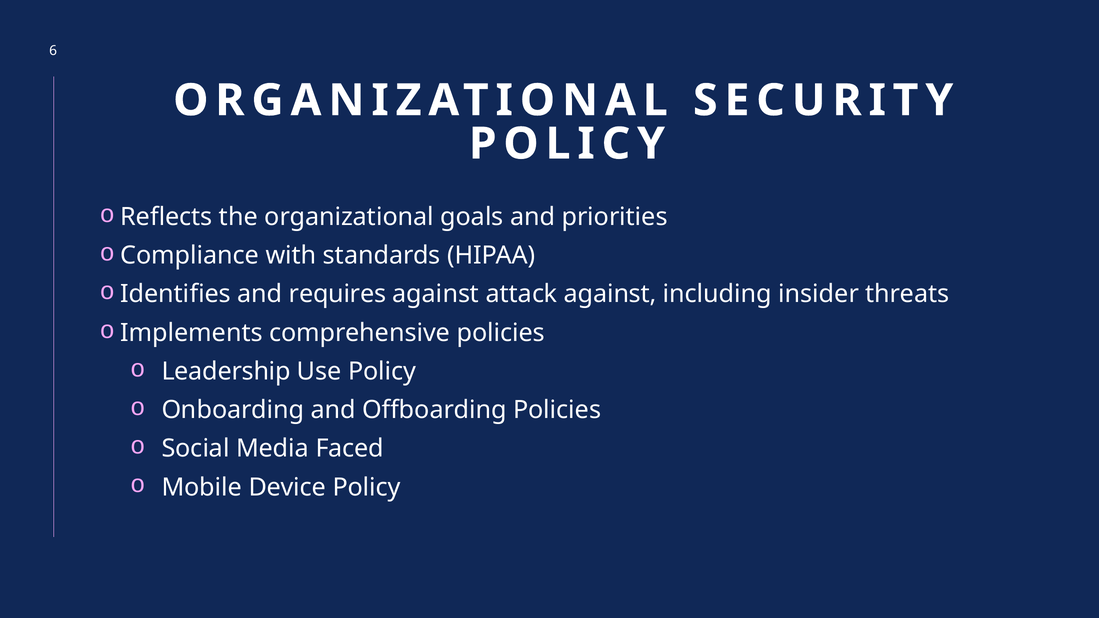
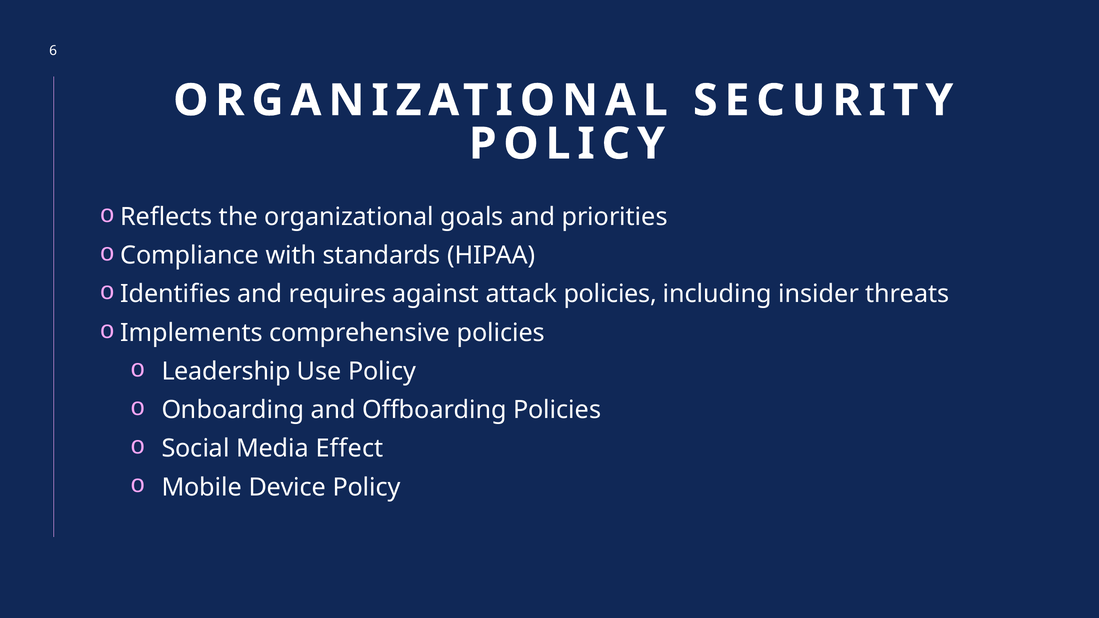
attack against: against -> policies
Faced: Faced -> Effect
